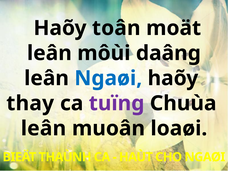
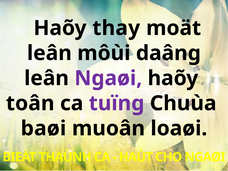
toân: toân -> thay
Ngaøi at (108, 78) colour: blue -> purple
thay: thay -> toân
leân at (43, 128): leân -> baøi
